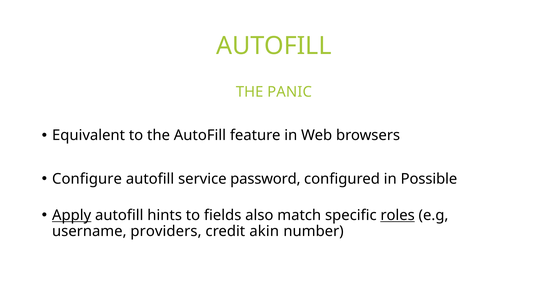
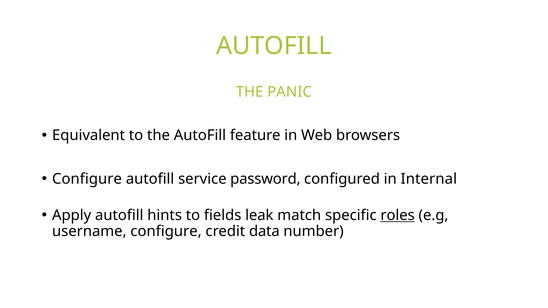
Possible: Possible -> Internal
Apply underline: present -> none
also: also -> leak
username providers: providers -> configure
akin: akin -> data
